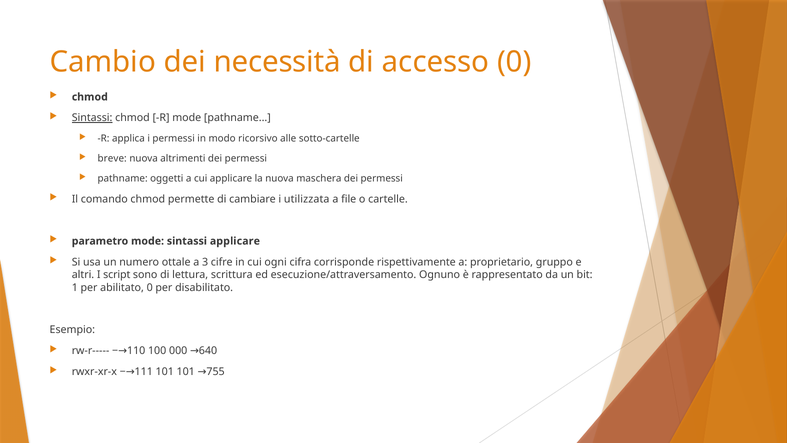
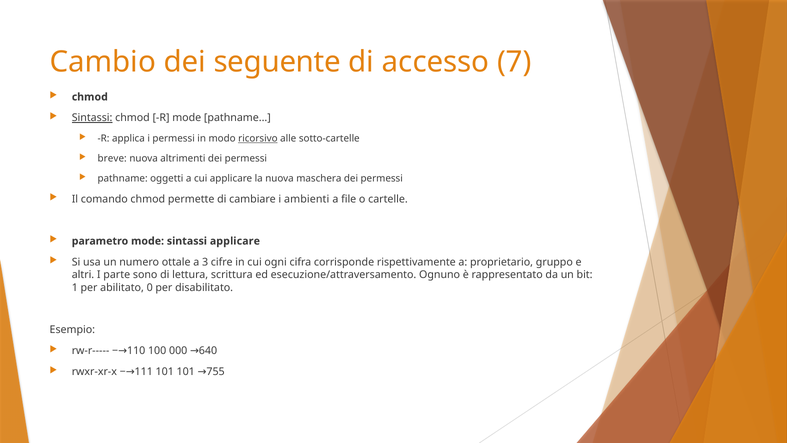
necessità: necessità -> seguente
accesso 0: 0 -> 7
ricorsivo underline: none -> present
utilizzata: utilizzata -> ambienti
script: script -> parte
